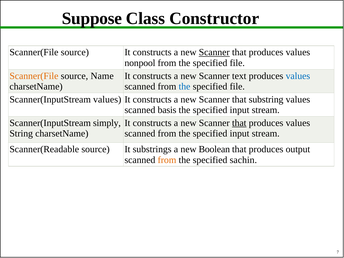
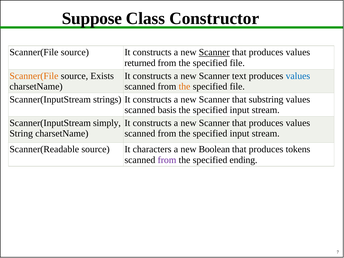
nonpool: nonpool -> returned
Name: Name -> Exists
the at (185, 86) colour: blue -> orange
Scanner(InputStream values: values -> strings
that at (239, 123) underline: present -> none
substrings: substrings -> characters
output: output -> tokens
from at (167, 160) colour: orange -> purple
sachin: sachin -> ending
